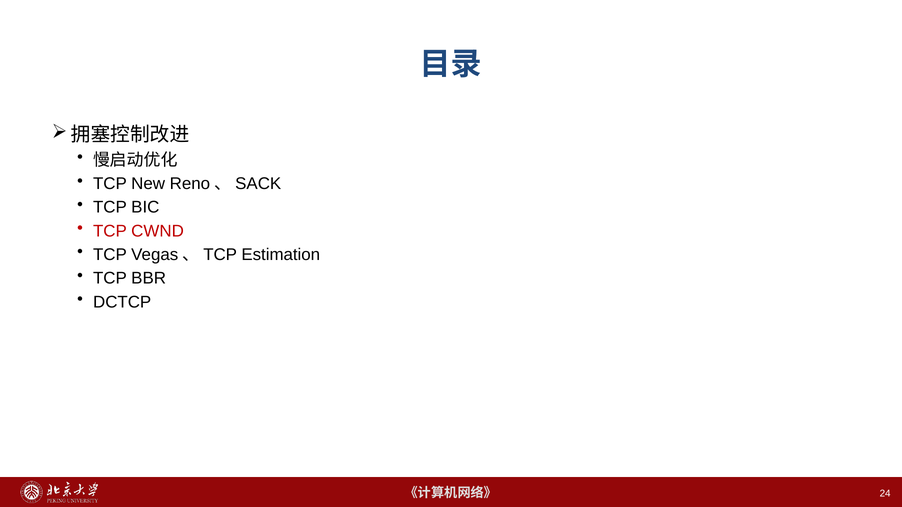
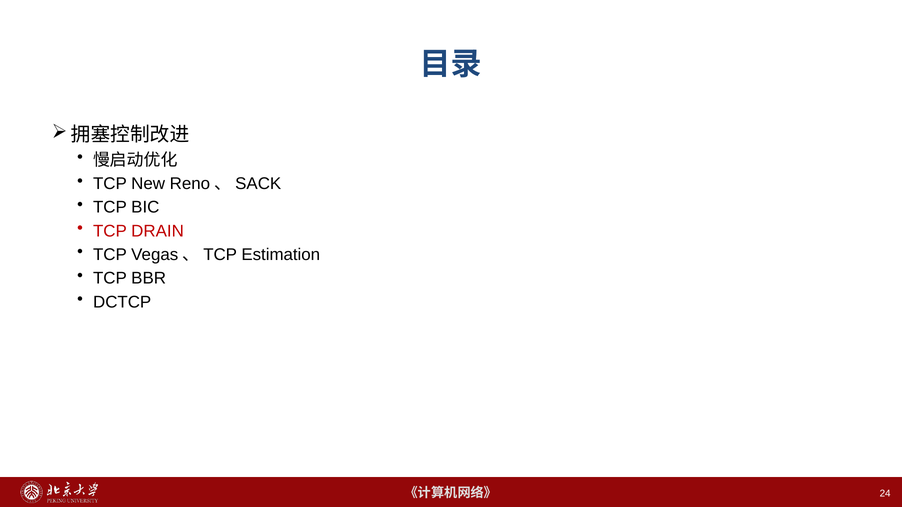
CWND: CWND -> DRAIN
